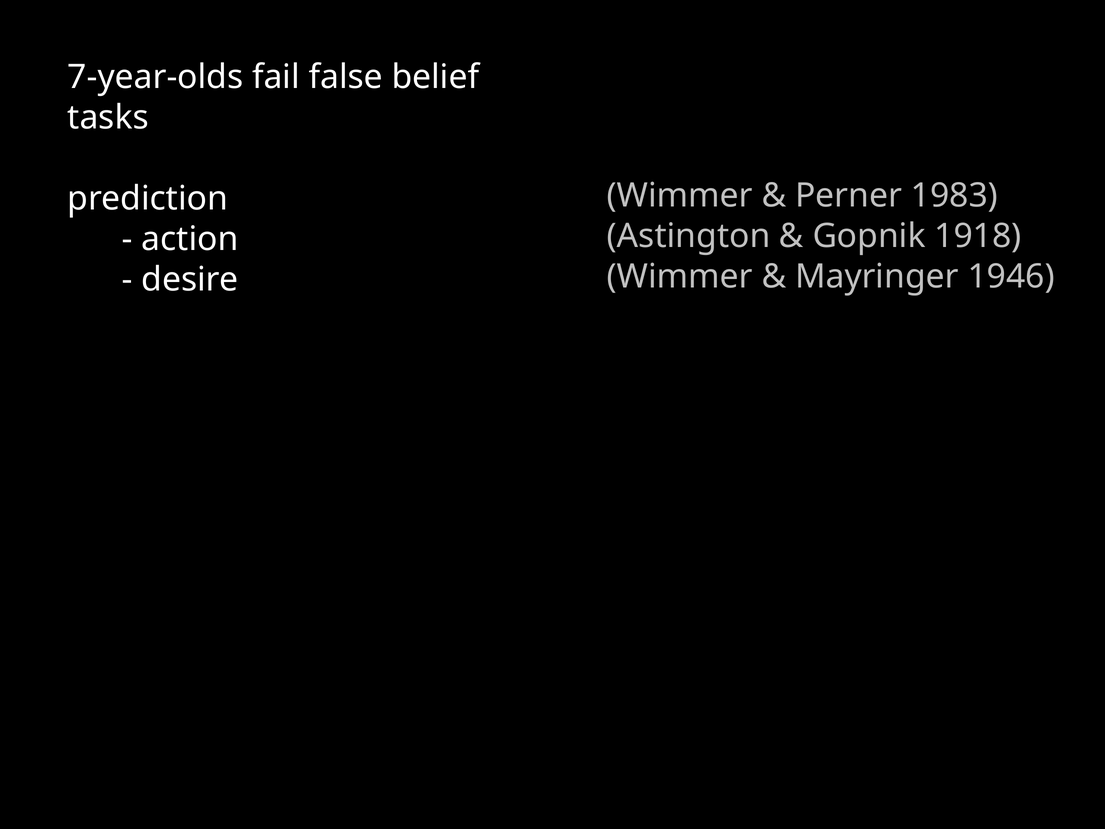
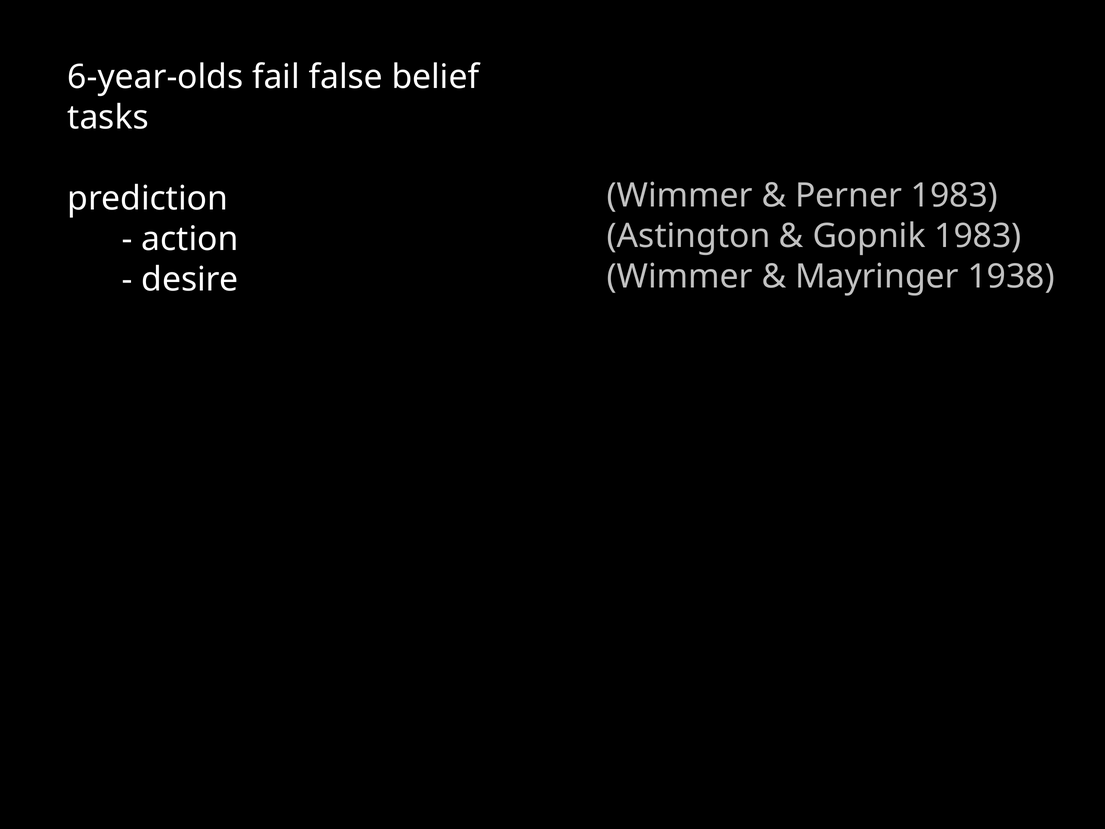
7-year-olds: 7-year-olds -> 6-year-olds
Gopnik 1918: 1918 -> 1983
1946: 1946 -> 1938
